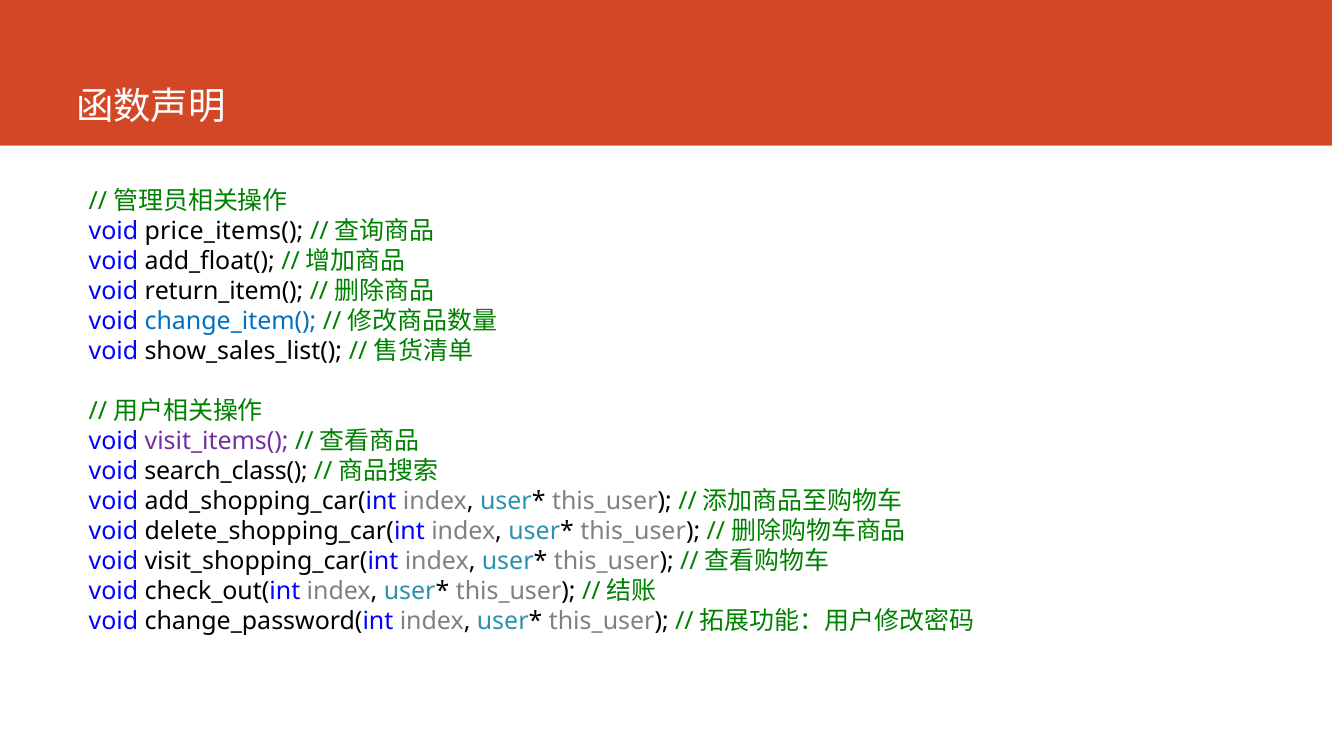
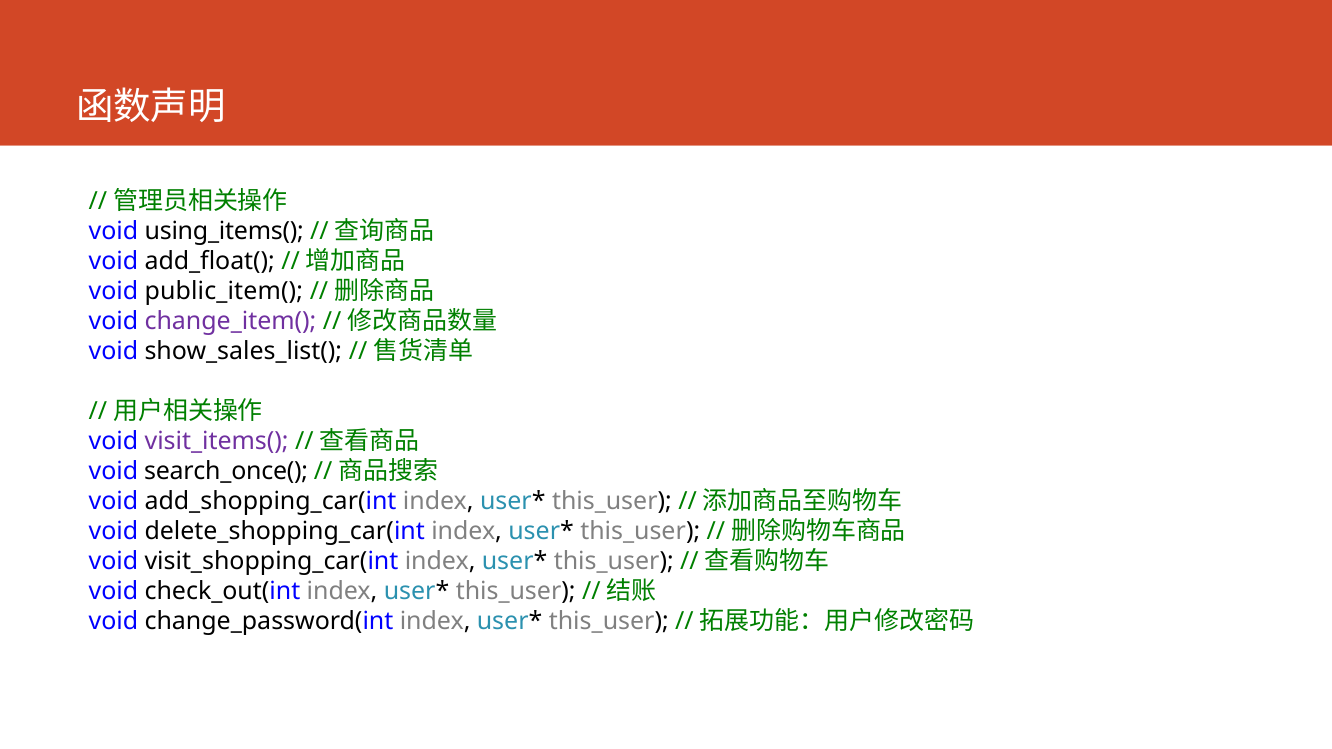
price_items(: price_items( -> using_items(
return_item(: return_item( -> public_item(
change_item( colour: blue -> purple
search_class(: search_class( -> search_once(
